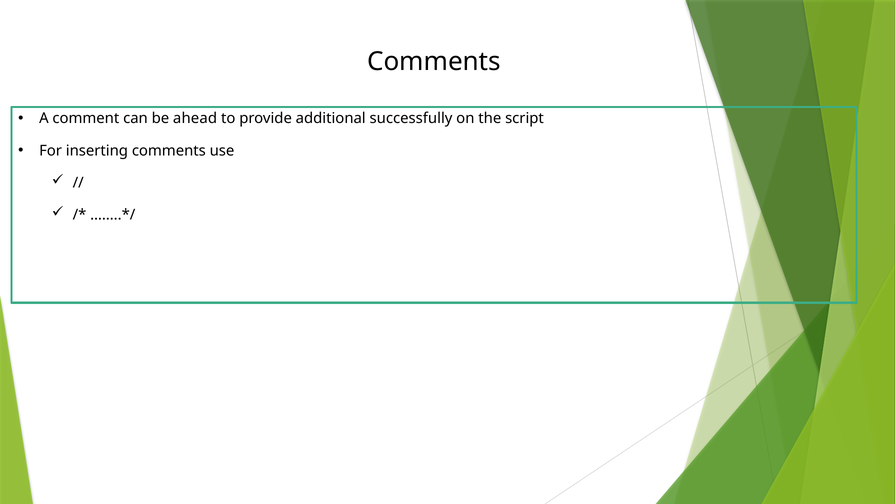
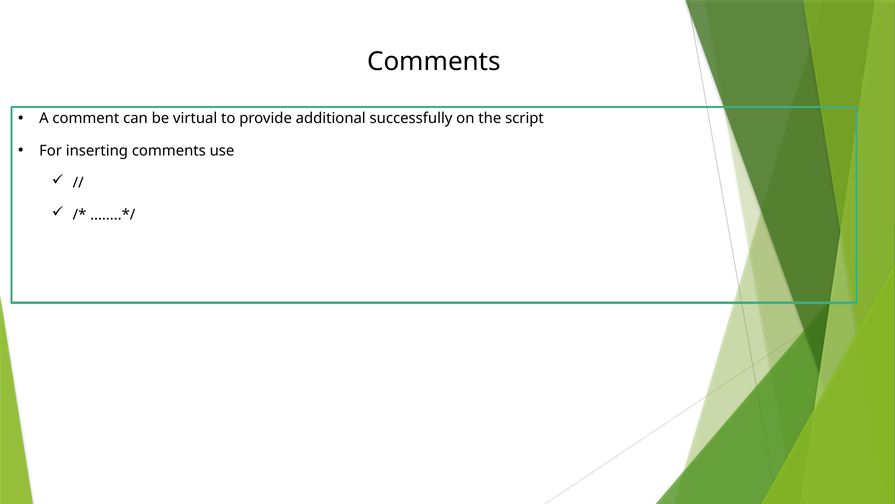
ahead: ahead -> virtual
